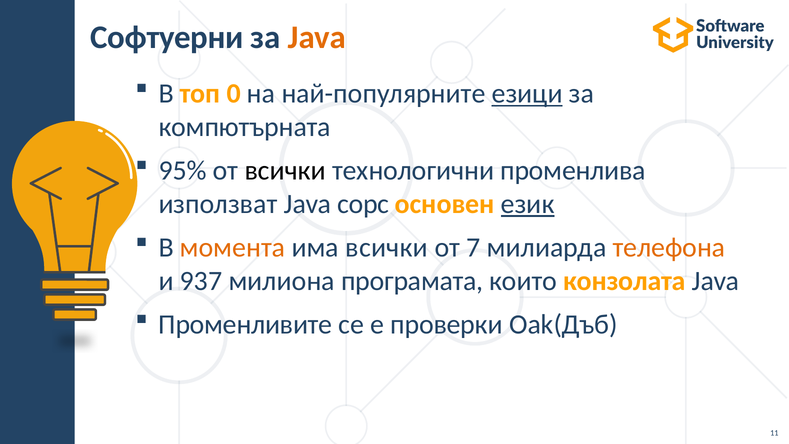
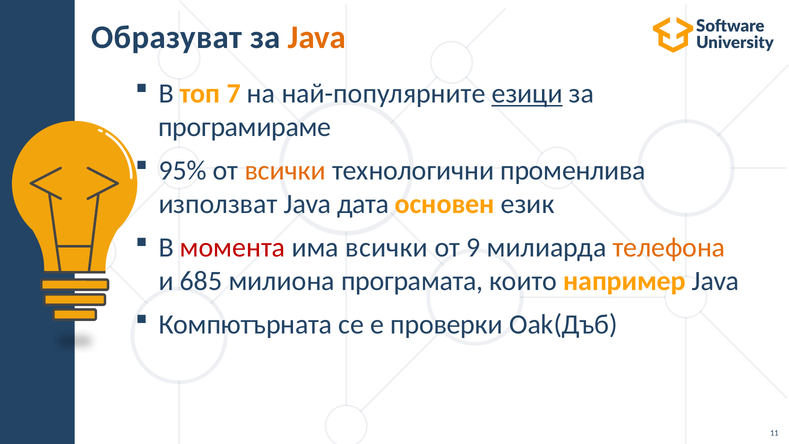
Софтуерни: Софтуерни -> Образуват
0: 0 -> 7
компютърната: компютърната -> програмираме
всички at (285, 170) colour: black -> orange
сорс: сорс -> дата
език underline: present -> none
момента colour: orange -> red
7: 7 -> 9
937: 937 -> 685
конзолата: конзолата -> например
Променливите: Променливите -> Компютърната
